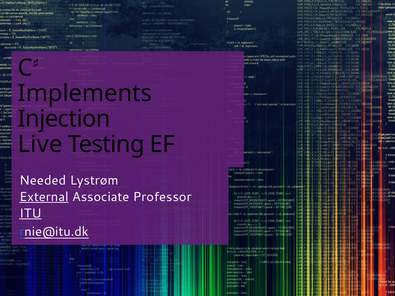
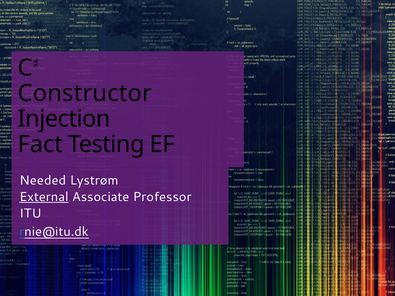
Implements: Implements -> Constructor
Live: Live -> Fact
ITU underline: present -> none
